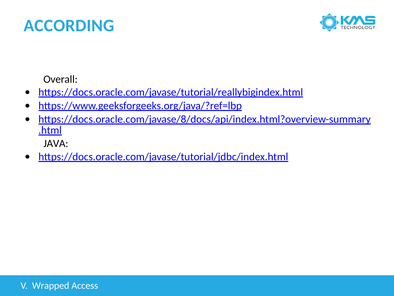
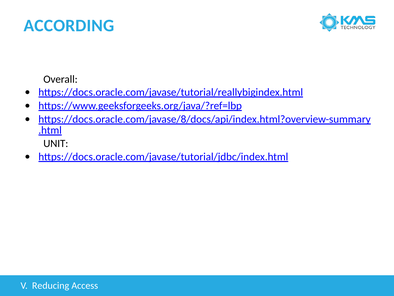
JAVA: JAVA -> UNIT
Wrapped: Wrapped -> Reducing
